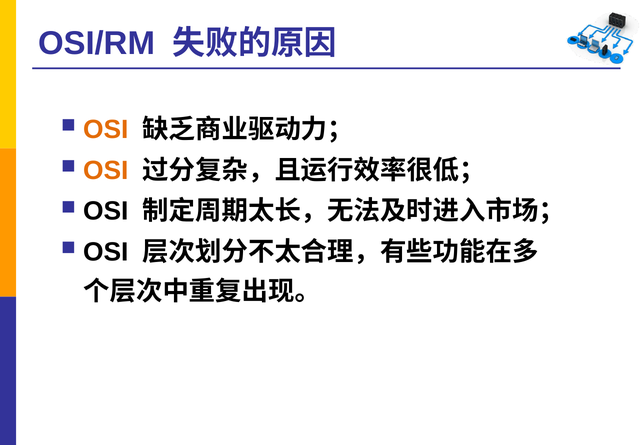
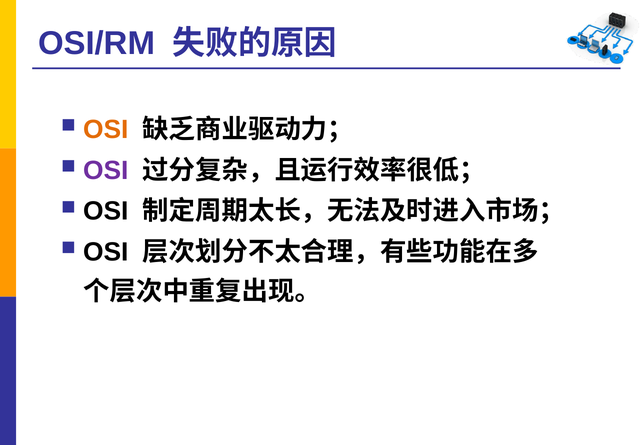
OSI at (106, 170) colour: orange -> purple
